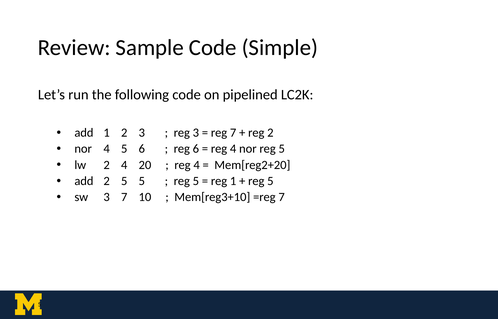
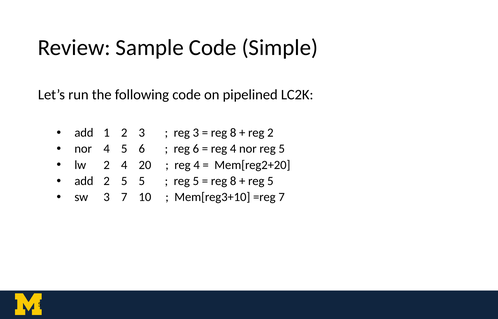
7 at (233, 132): 7 -> 8
1 at (233, 181): 1 -> 8
